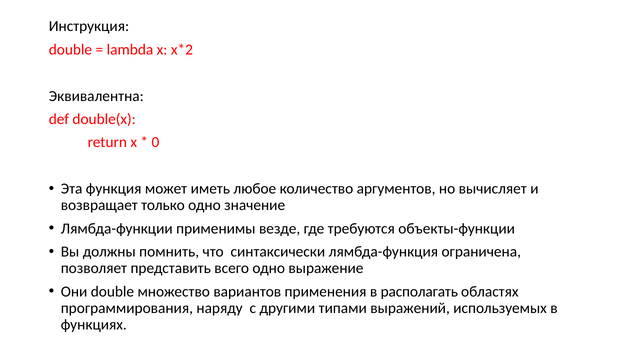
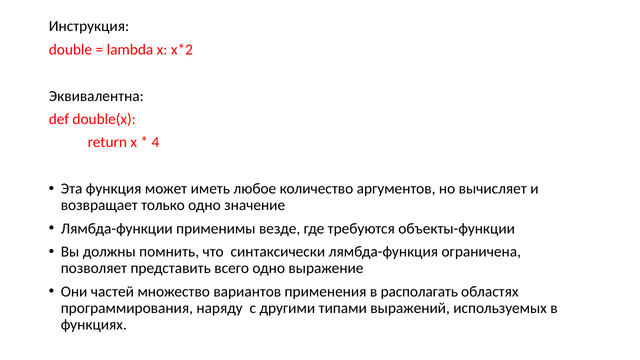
0: 0 -> 4
Они double: double -> частей
